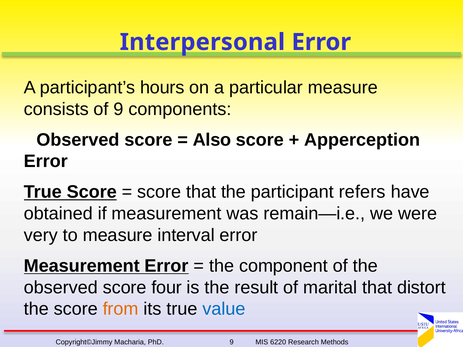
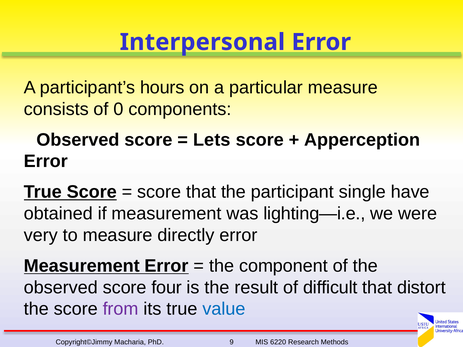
of 9: 9 -> 0
Also: Also -> Lets
refers: refers -> single
remain—i.e: remain—i.e -> lighting—i.e
interval: interval -> directly
marital: marital -> difficult
from colour: orange -> purple
